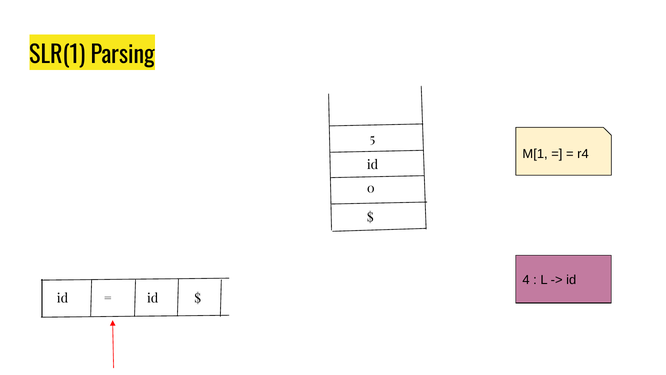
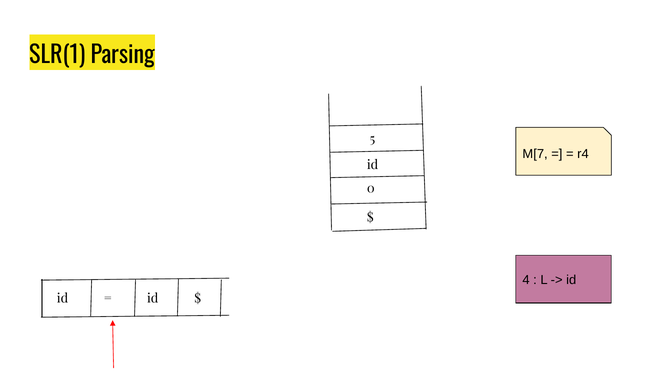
M[1: M[1 -> M[7
